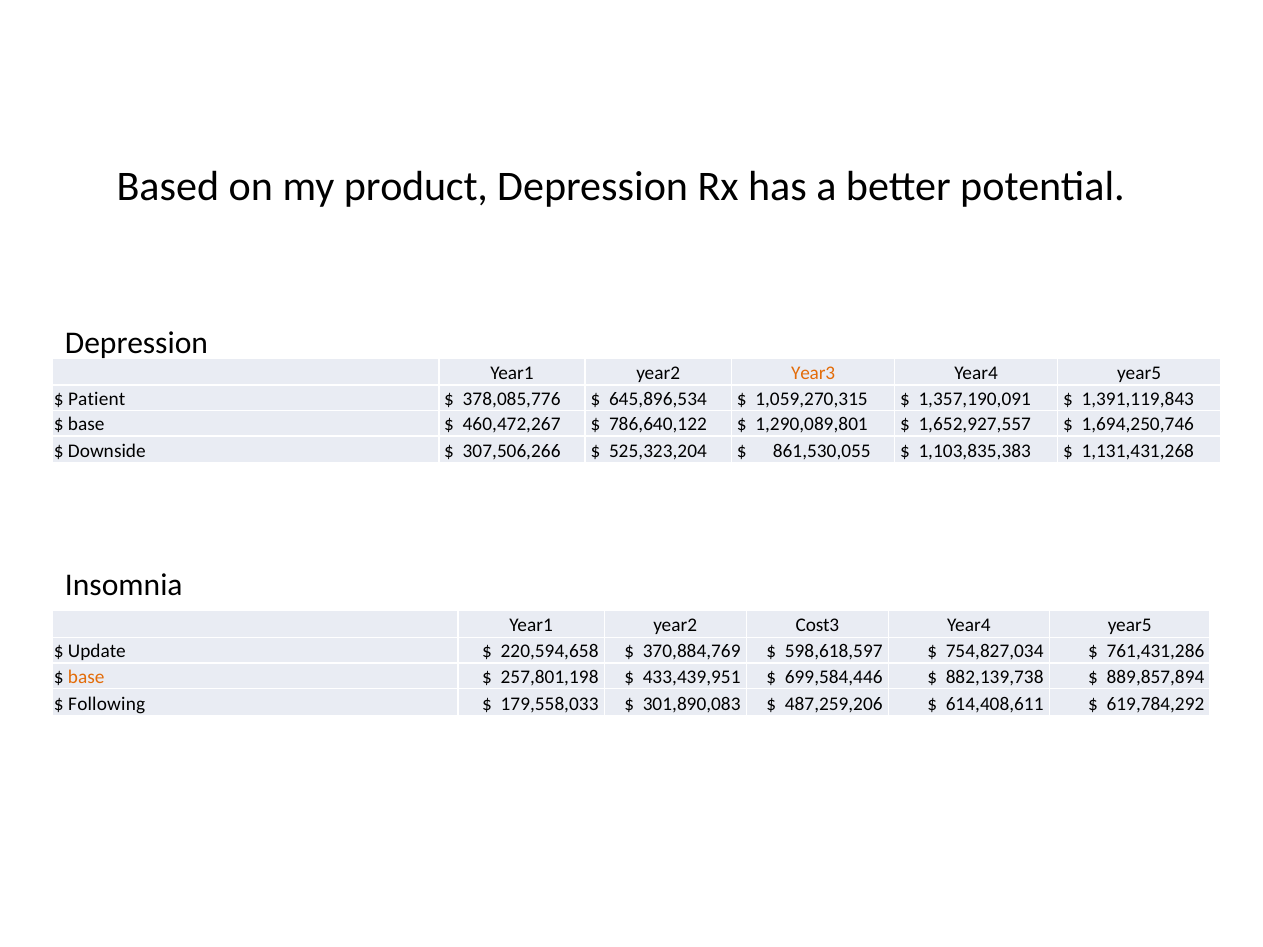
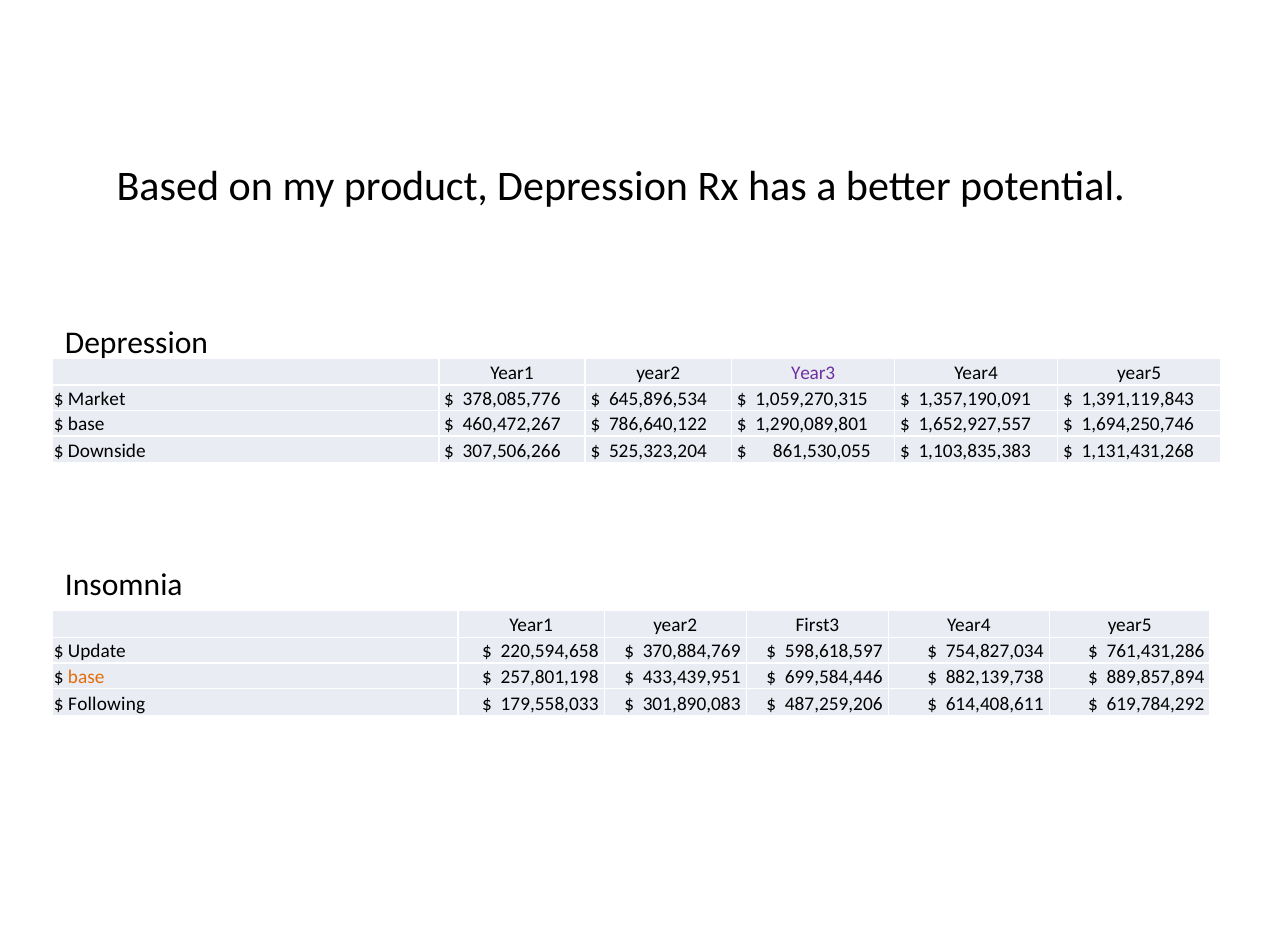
Year3 colour: orange -> purple
Patient: Patient -> Market
Cost3: Cost3 -> First3
